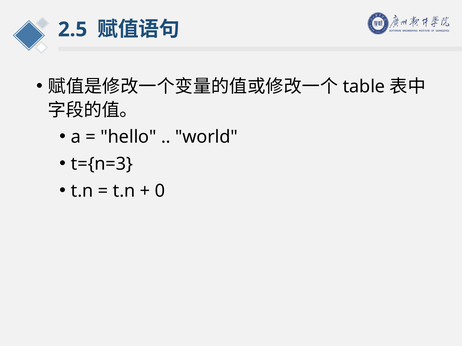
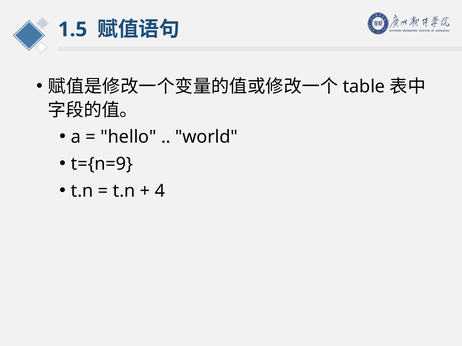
2.5: 2.5 -> 1.5
t={n=3: t={n=3 -> t={n=9
0: 0 -> 4
